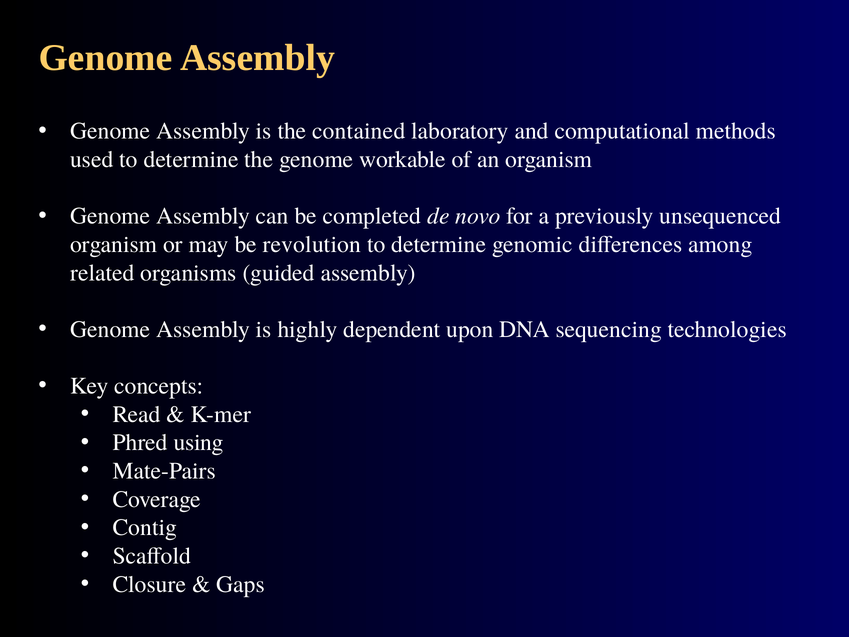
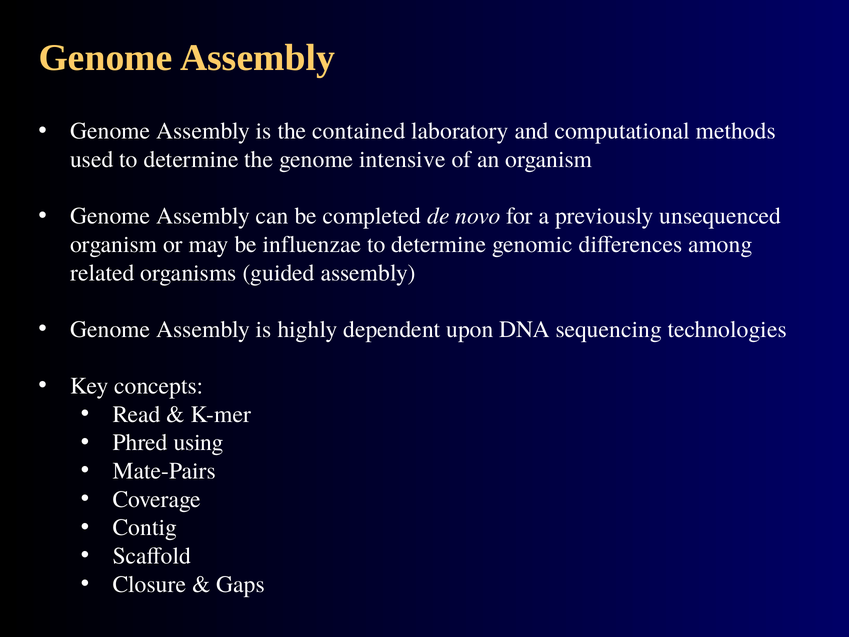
workable: workable -> intensive
revolution: revolution -> influenzae
